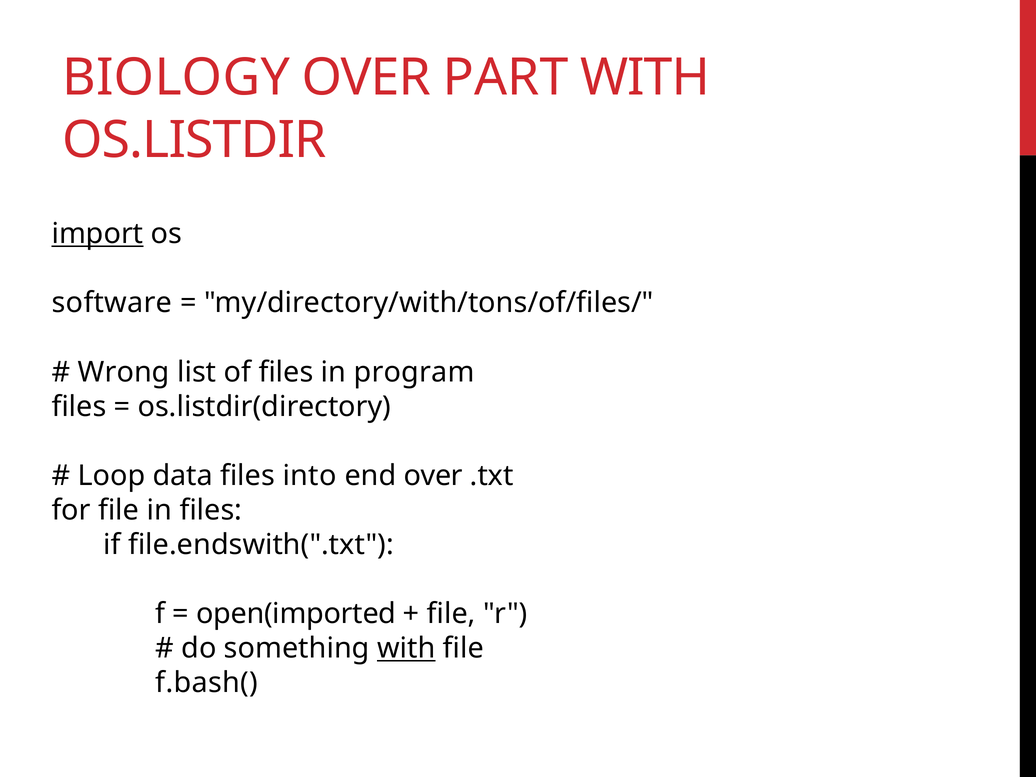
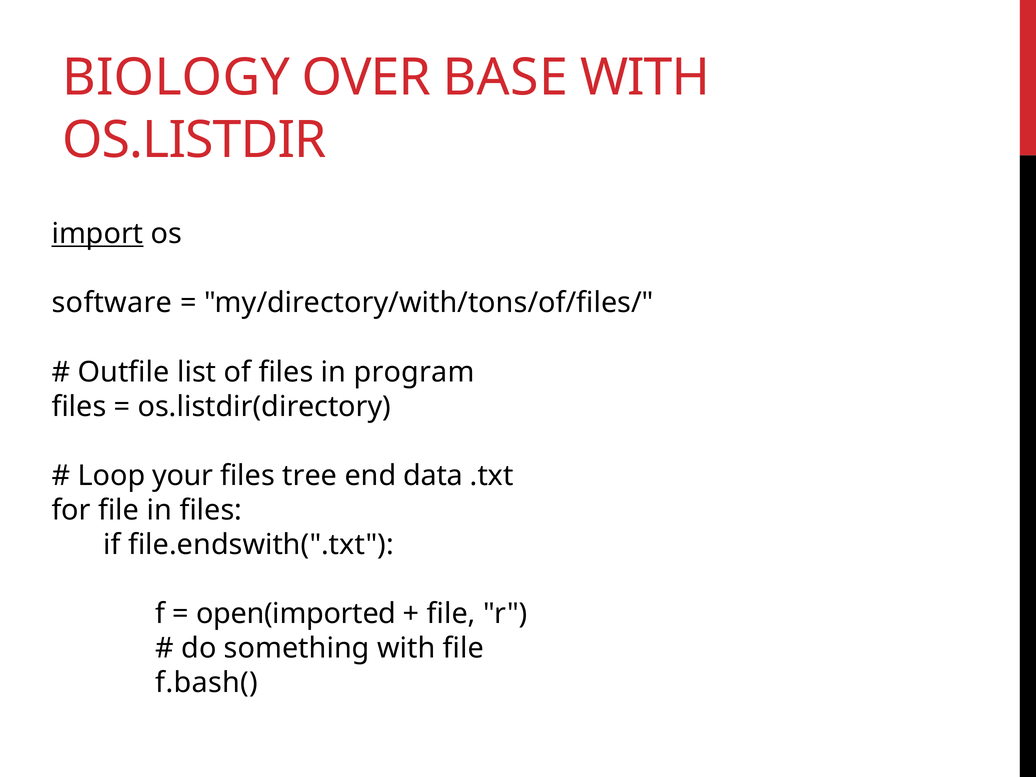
PART: PART -> BASE
Wrong: Wrong -> Outfile
data: data -> your
into: into -> tree
end over: over -> data
with at (406, 648) underline: present -> none
